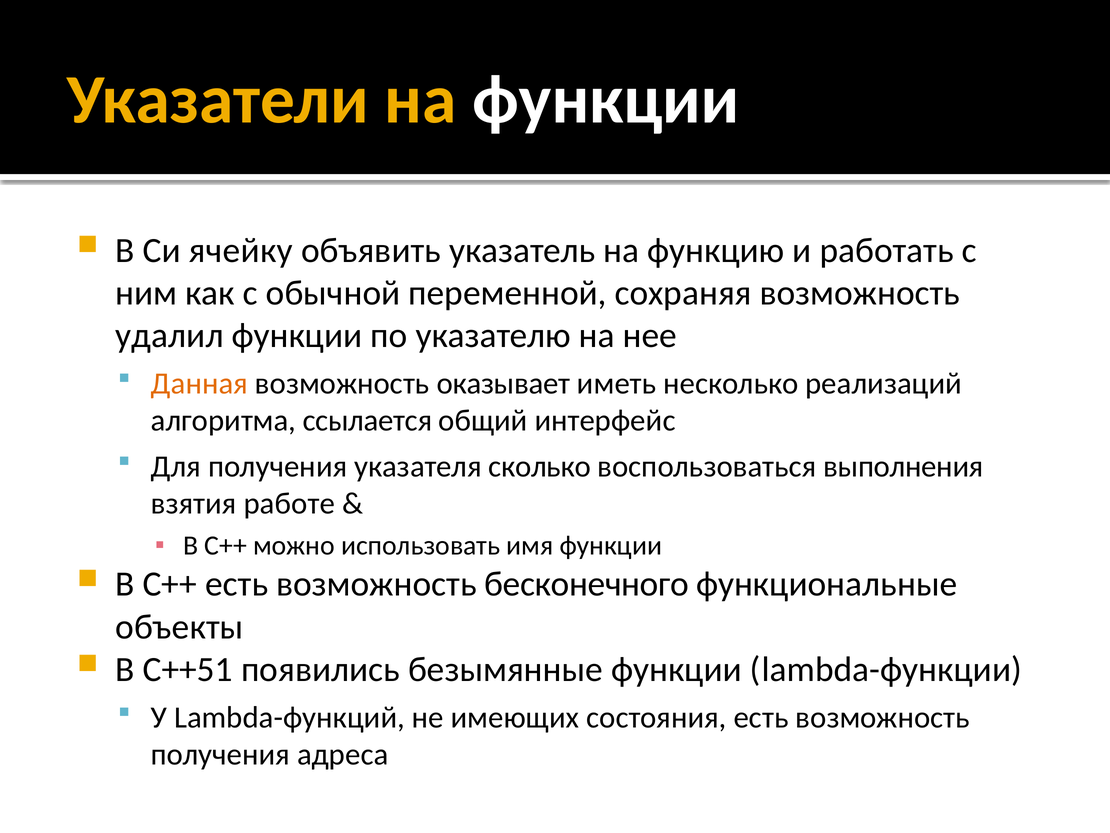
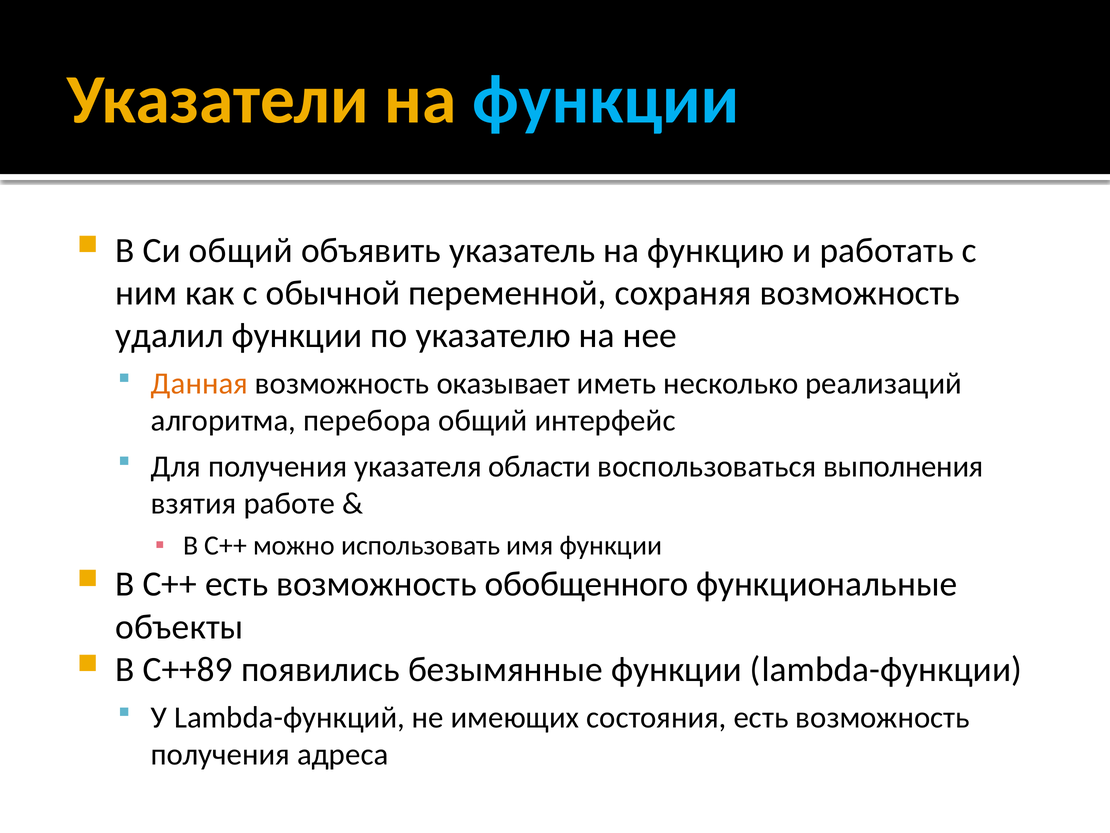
функции at (606, 100) colour: white -> light blue
Си ячейку: ячейку -> общий
ссылается: ссылается -> перебора
сколько: сколько -> области
бесконечного: бесконечного -> обобщенного
C++51: C++51 -> C++89
